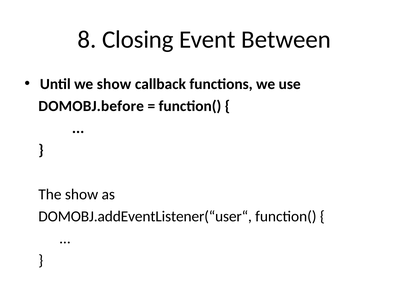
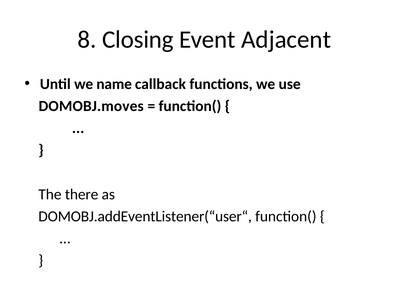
Between: Between -> Adjacent
we show: show -> name
DOMOBJ.before: DOMOBJ.before -> DOMOBJ.moves
The show: show -> there
